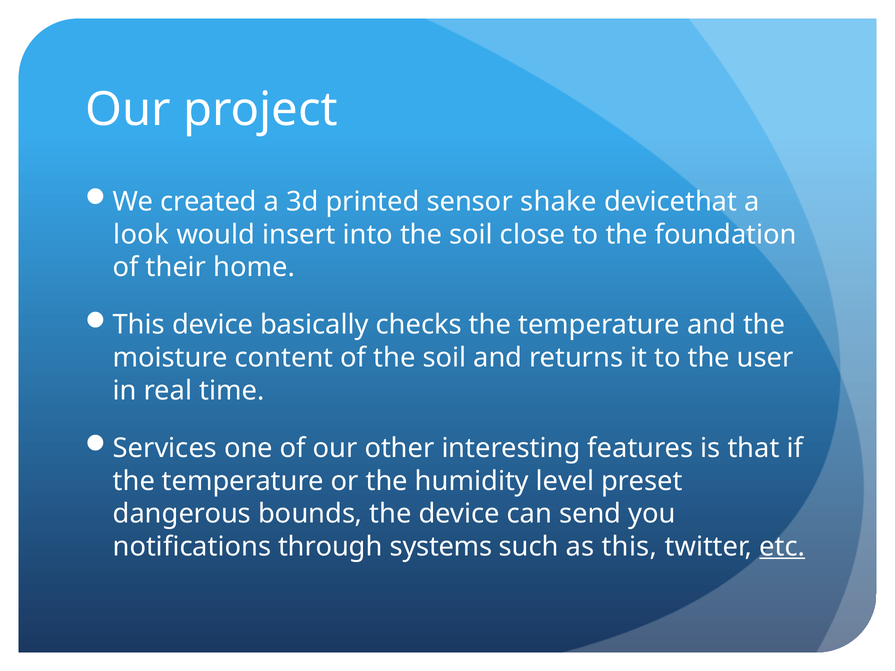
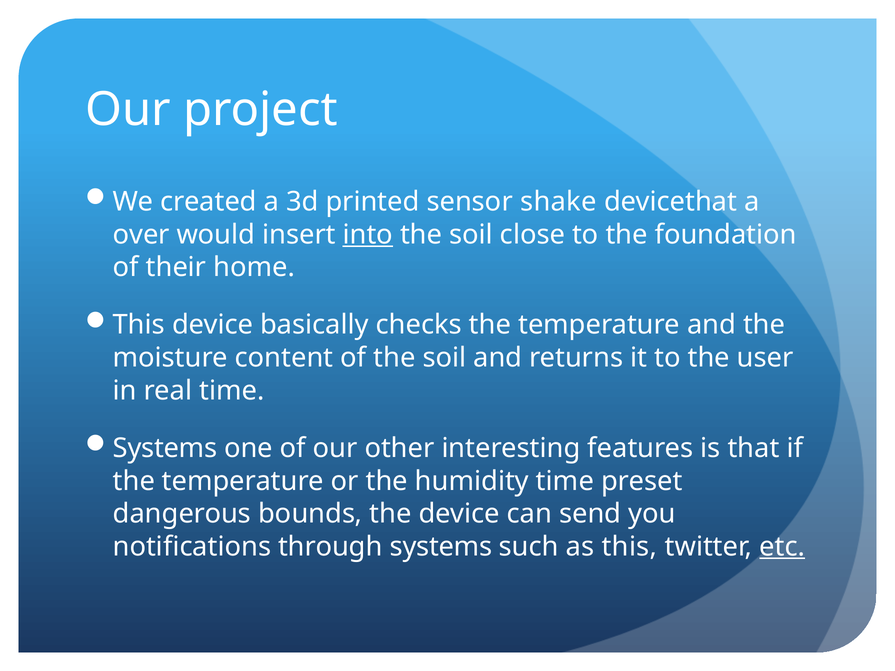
look: look -> over
into underline: none -> present
Services at (165, 448): Services -> Systems
humidity level: level -> time
